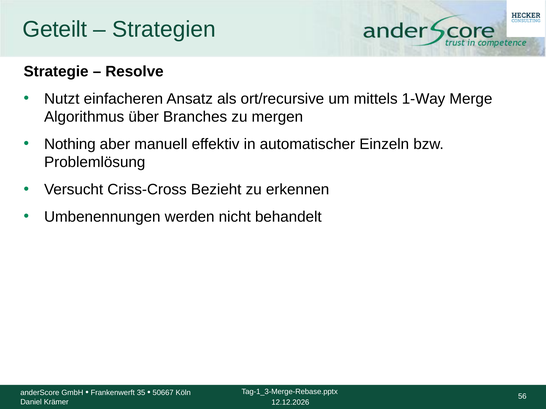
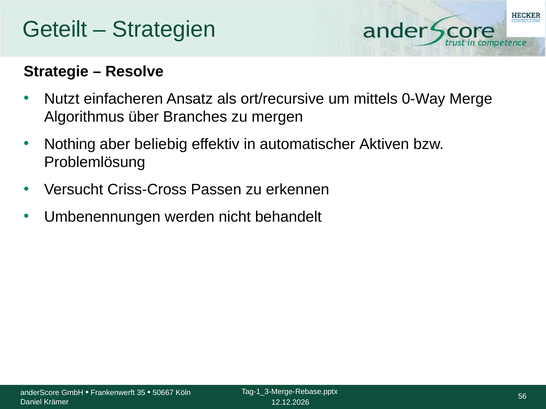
1-Way: 1-Way -> 0-Way
manuell: manuell -> beliebig
Einzeln: Einzeln -> Aktiven
Bezieht: Bezieht -> Passen
